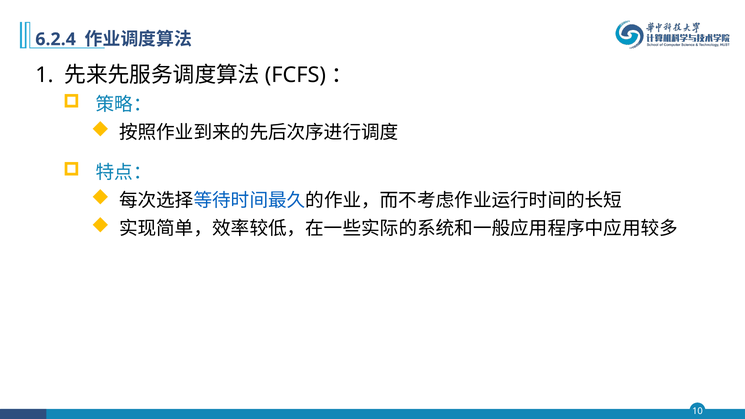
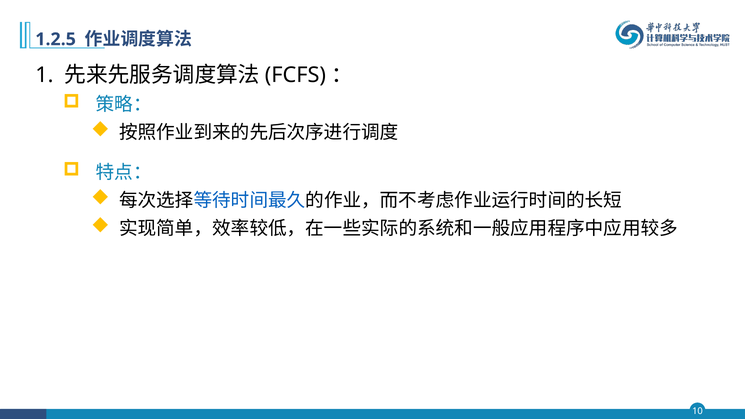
6.2.4: 6.2.4 -> 1.2.5
